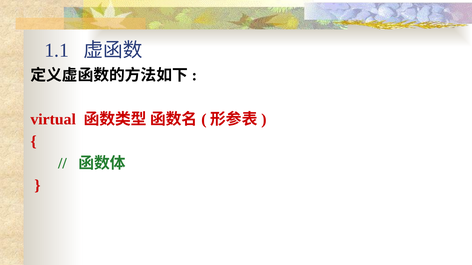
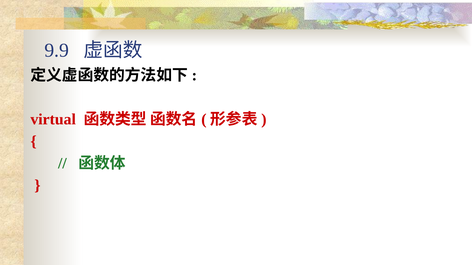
1.1: 1.1 -> 9.9
